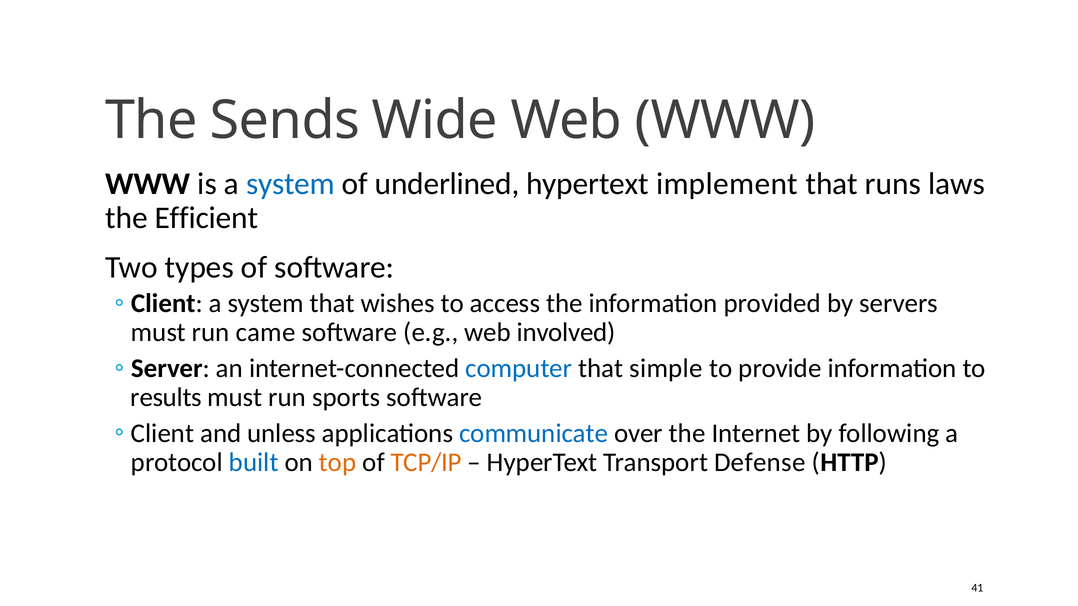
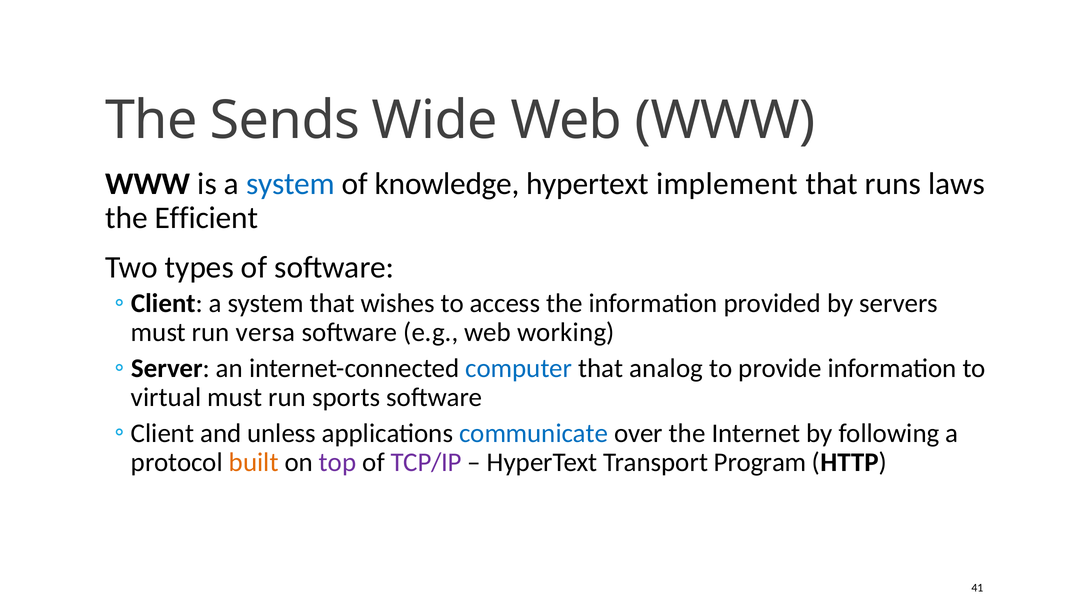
underlined: underlined -> knowledge
came: came -> versa
involved: involved -> working
simple: simple -> analog
results: results -> virtual
built colour: blue -> orange
top colour: orange -> purple
TCP/IP colour: orange -> purple
Defense: Defense -> Program
